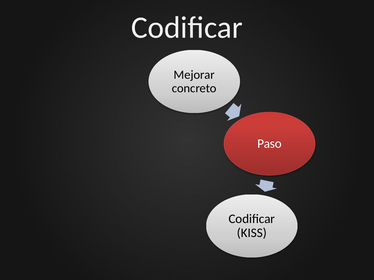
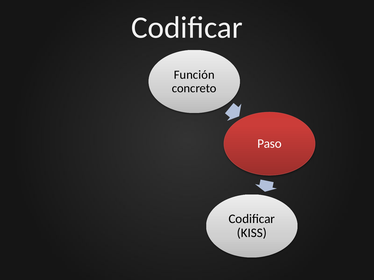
Mejorar: Mejorar -> Función
